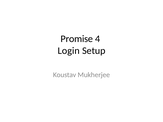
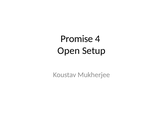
Login: Login -> Open
